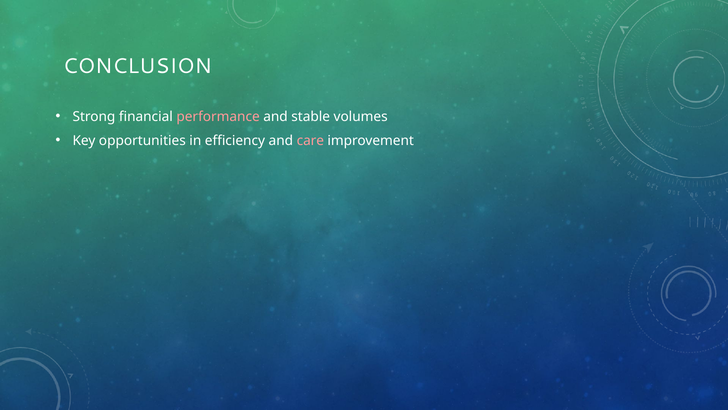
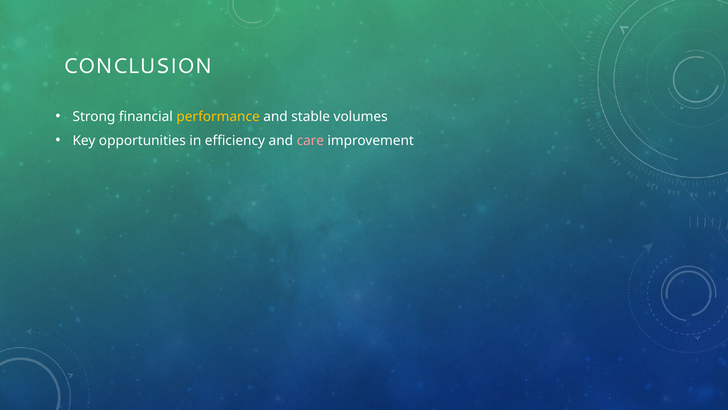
performance colour: pink -> yellow
